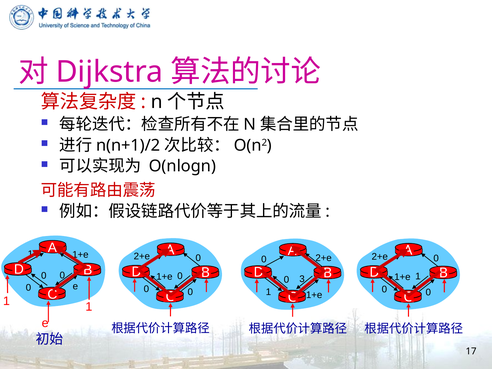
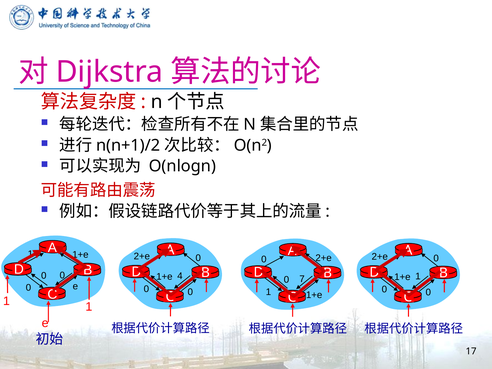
1+e 0: 0 -> 4
3: 3 -> 7
